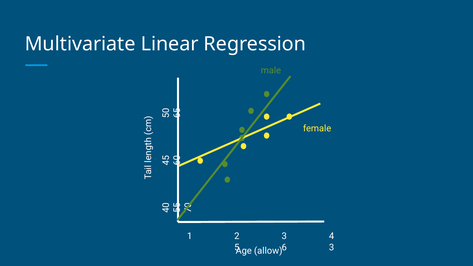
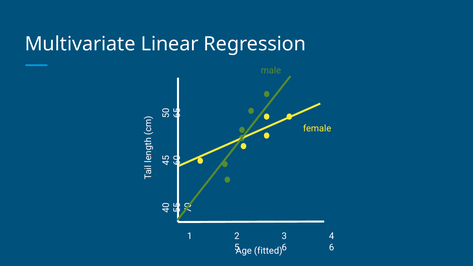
6 3: 3 -> 6
allow: allow -> fitted
